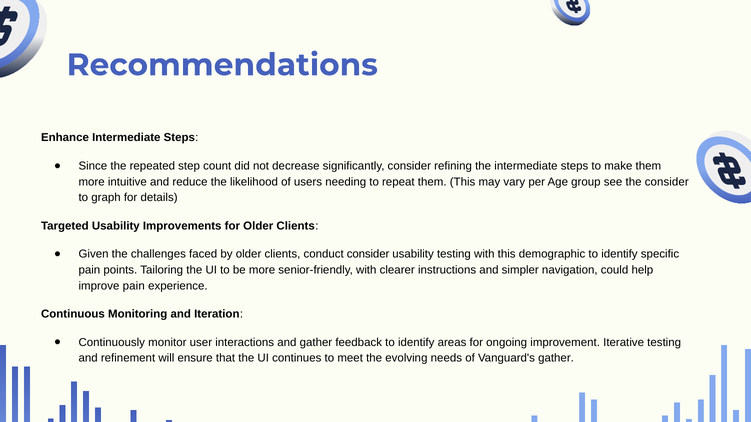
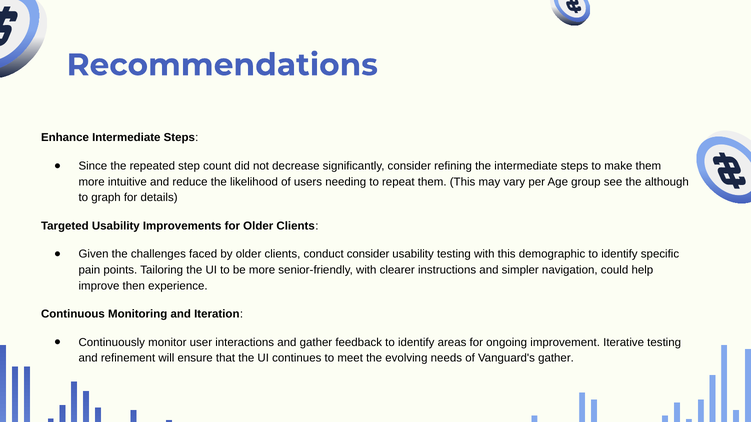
the consider: consider -> although
improve pain: pain -> then
